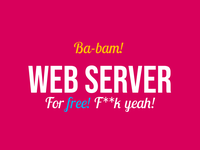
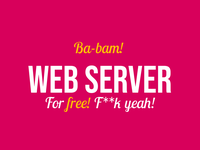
free colour: light blue -> yellow
